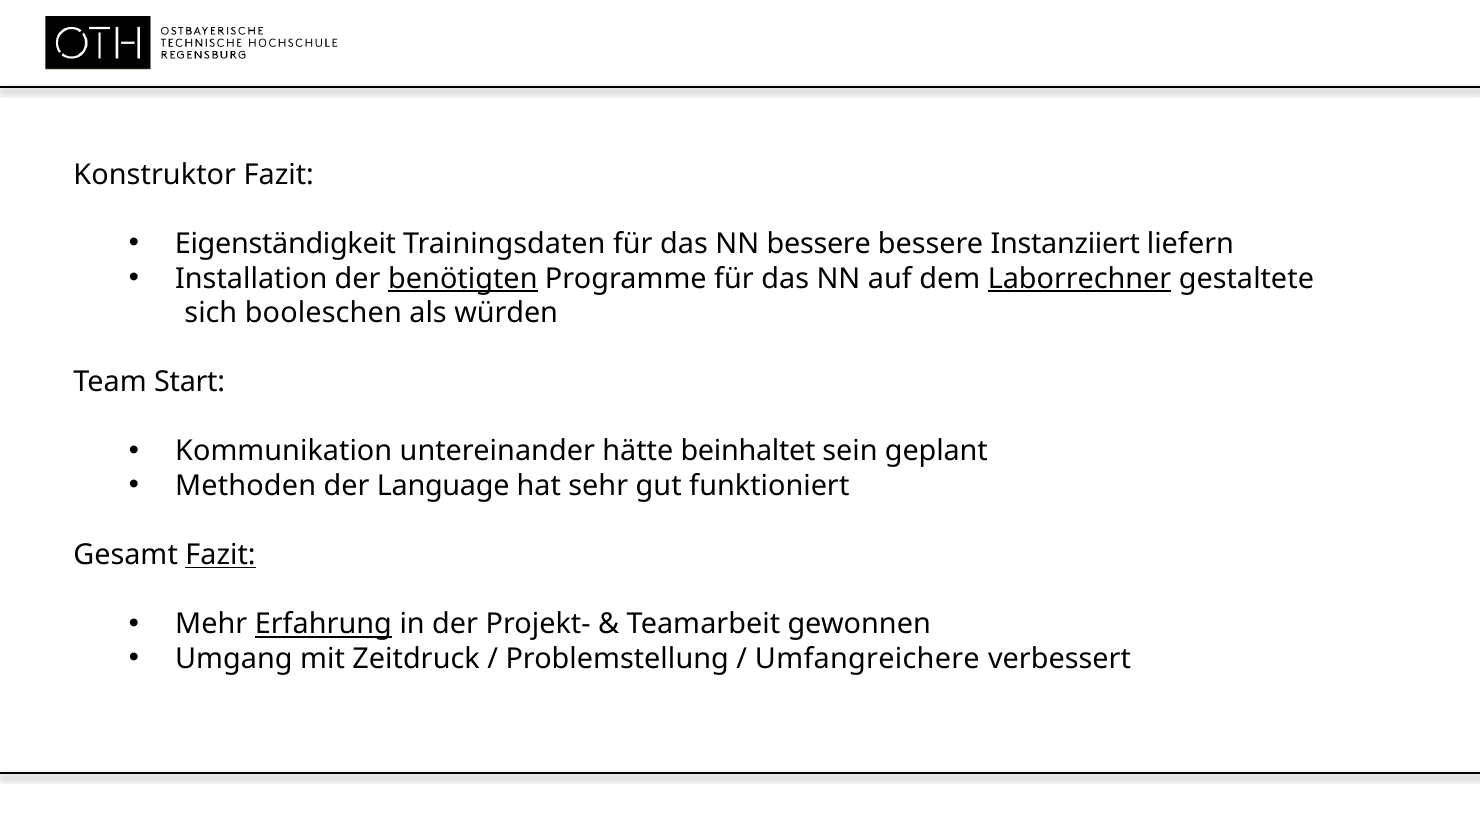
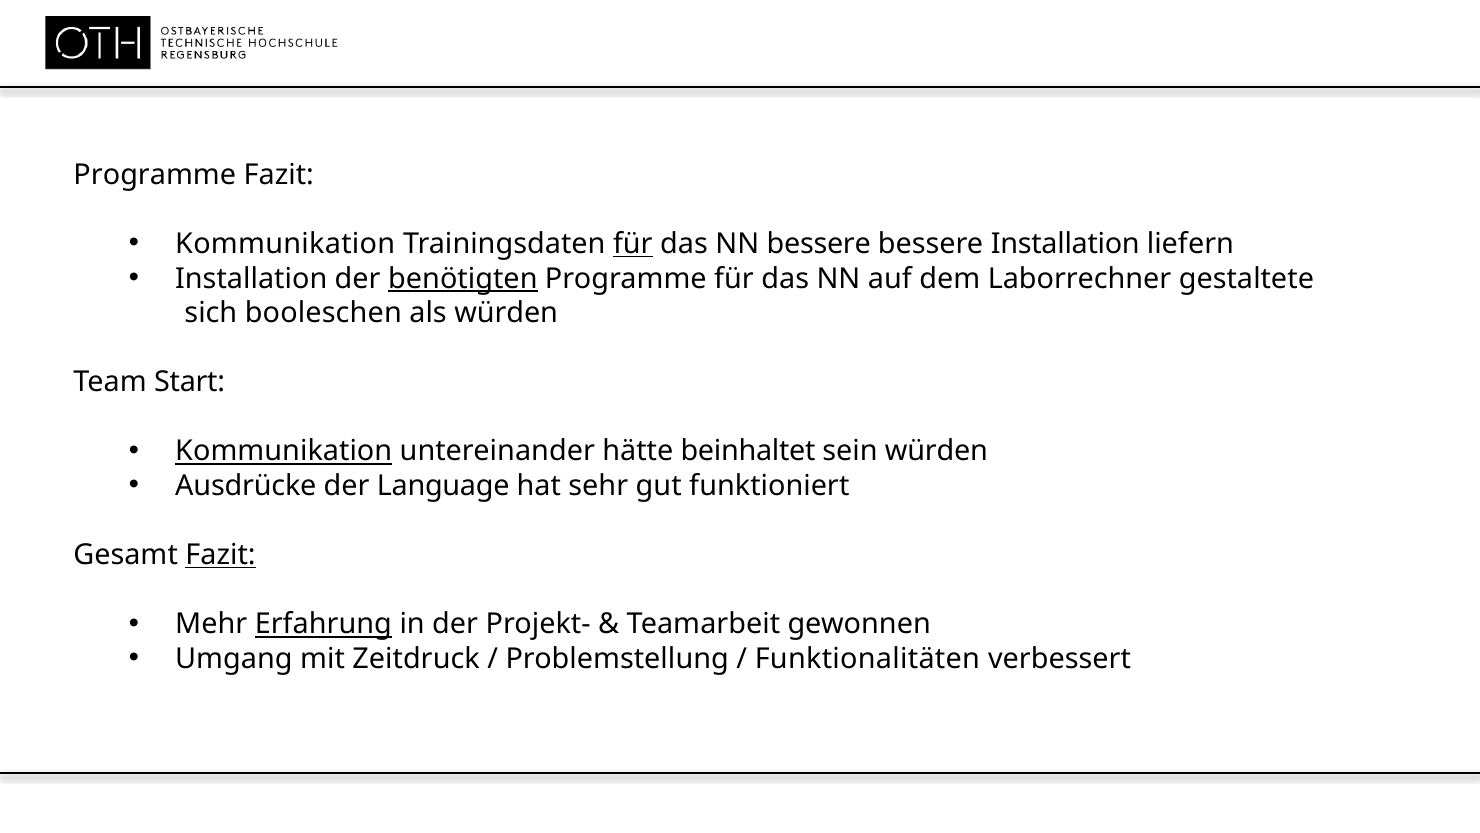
Konstruktor at (155, 175): Konstruktor -> Programme
Eigenständigkeit at (285, 244): Eigenständigkeit -> Kommunikation
für at (633, 244) underline: none -> present
bessere Instanziiert: Instanziiert -> Installation
Laborrechner underline: present -> none
Kommunikation at (284, 451) underline: none -> present
sein geplant: geplant -> würden
Methoden: Methoden -> Ausdrücke
Umfangreichere: Umfangreichere -> Funktionalitäten
